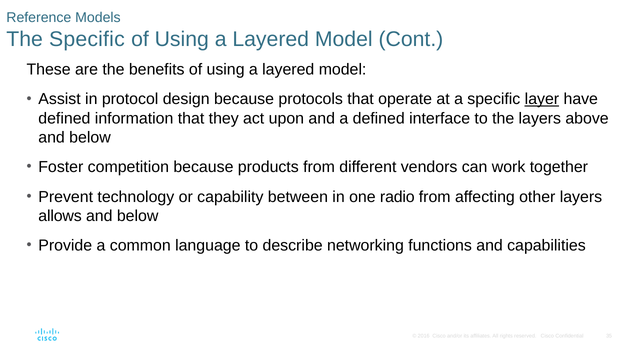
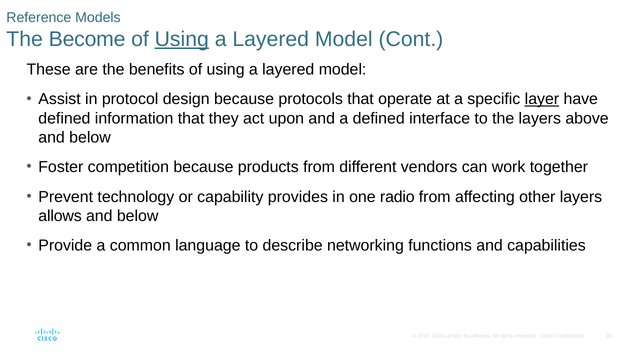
The Specific: Specific -> Become
Using at (182, 39) underline: none -> present
between: between -> provides
